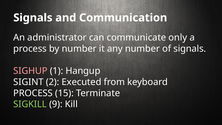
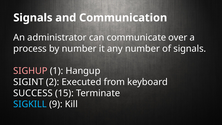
only: only -> over
PROCESS at (33, 93): PROCESS -> SUCCESS
SIGKILL colour: light green -> light blue
